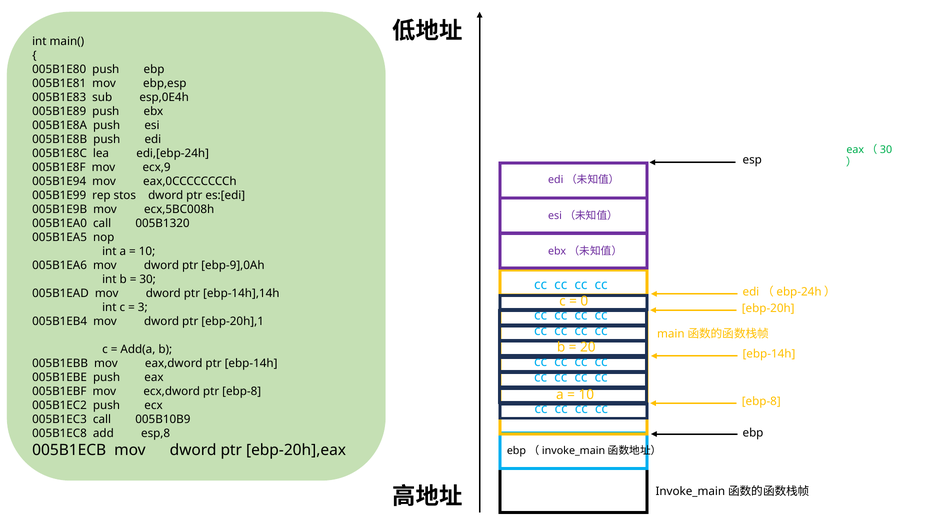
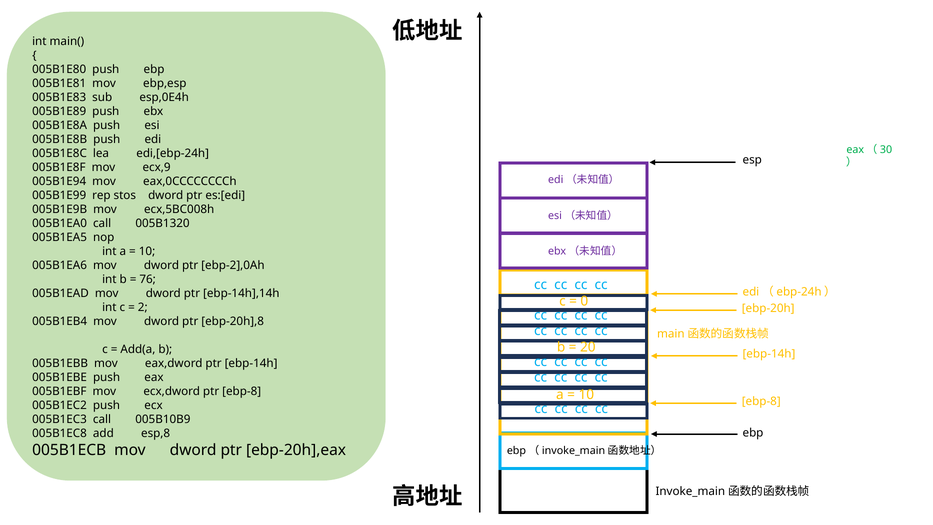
ebp-9],0Ah: ebp-9],0Ah -> ebp-2],0Ah
30: 30 -> 76
3: 3 -> 2
ebp-20h],1: ebp-20h],1 -> ebp-20h],8
